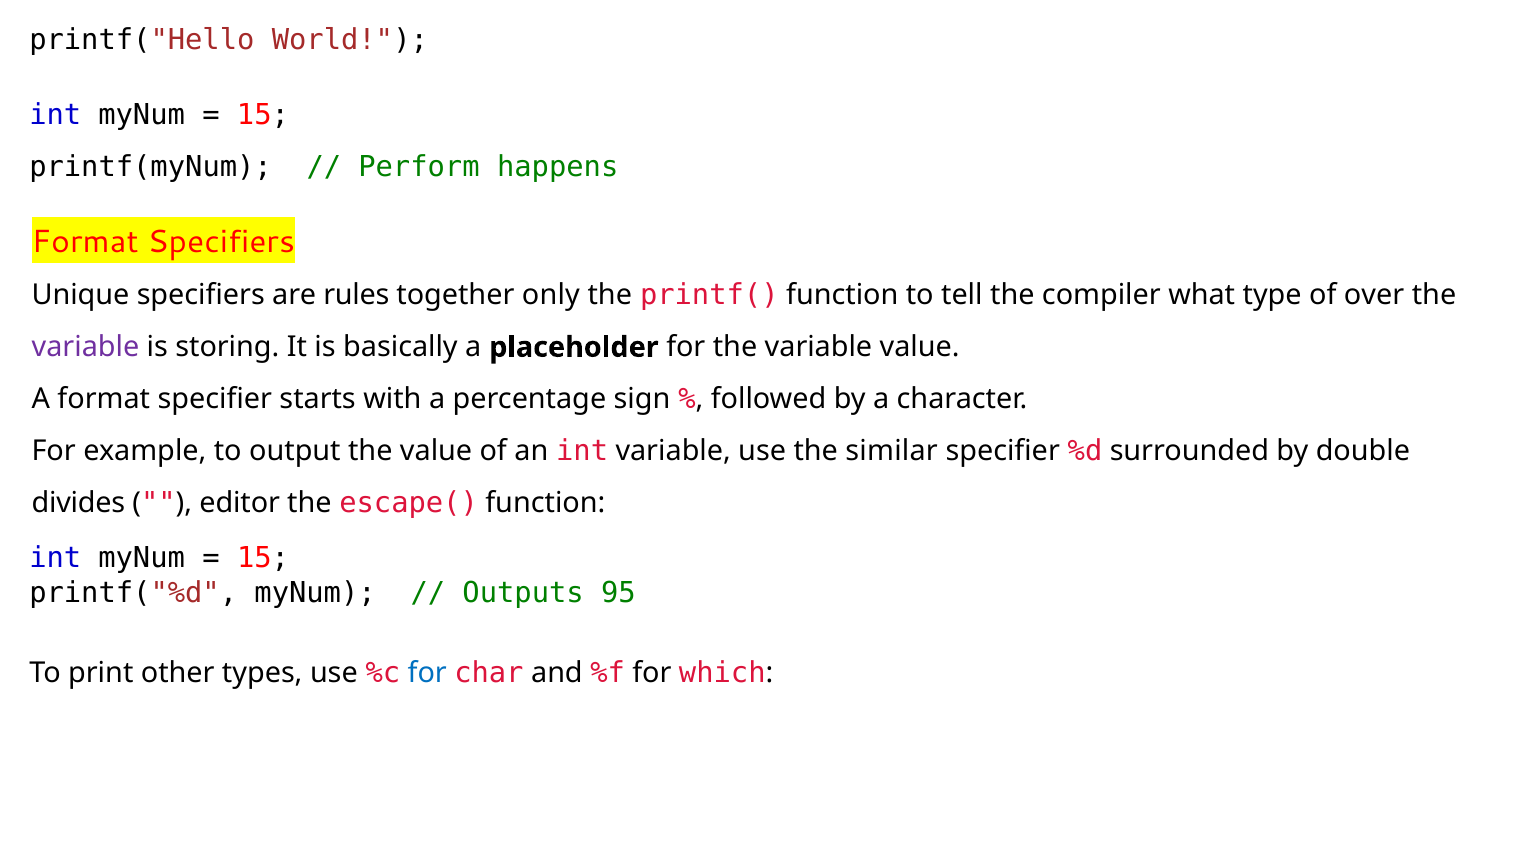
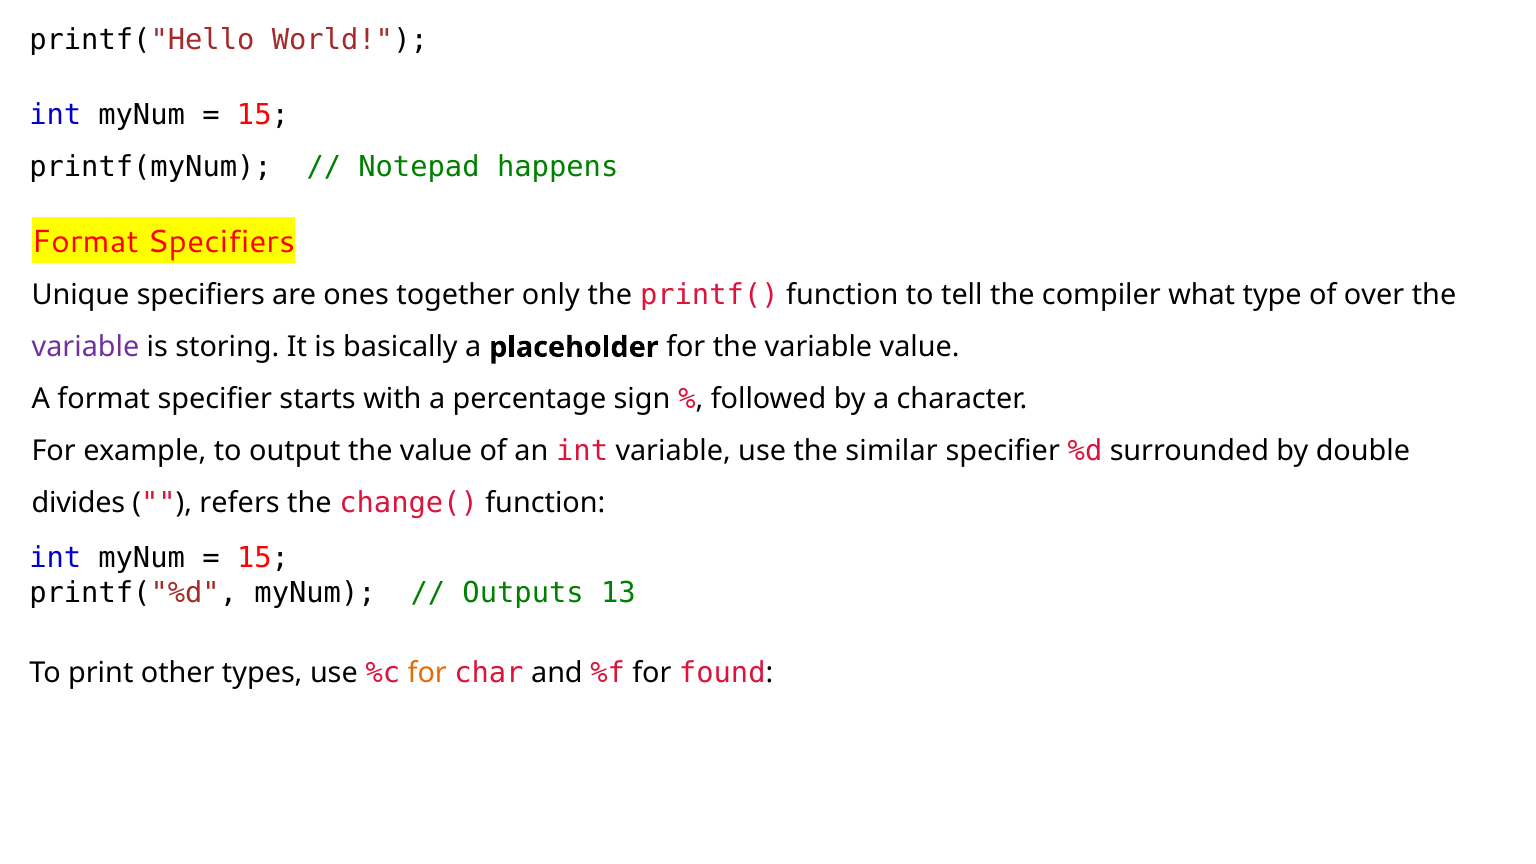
Perform: Perform -> Notepad
rules: rules -> ones
editor: editor -> refers
escape(: escape( -> change(
95: 95 -> 13
for at (427, 673) colour: blue -> orange
which: which -> found
